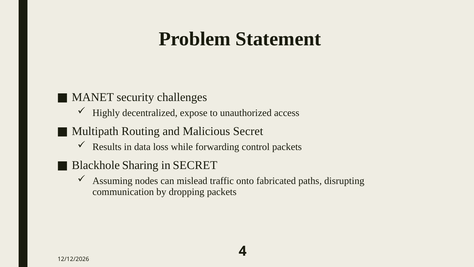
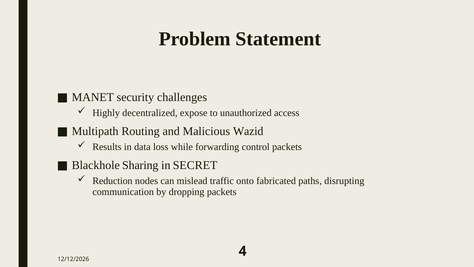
Malicious Secret: Secret -> Wazid
Assuming: Assuming -> Reduction
